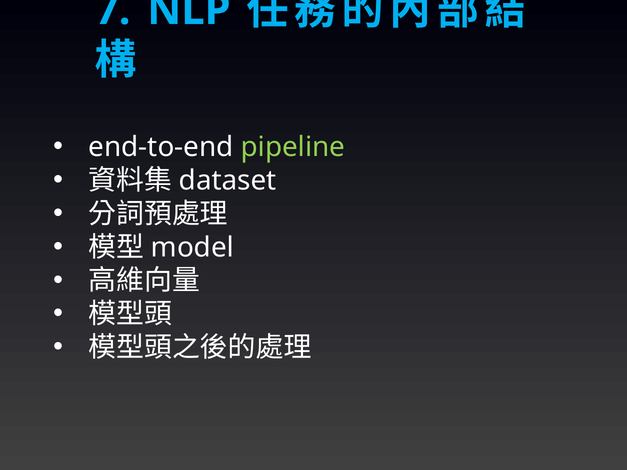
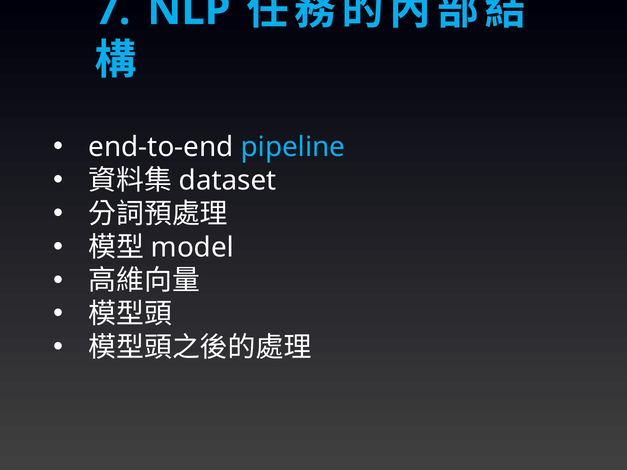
pipeline colour: light green -> light blue
